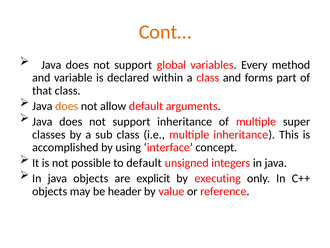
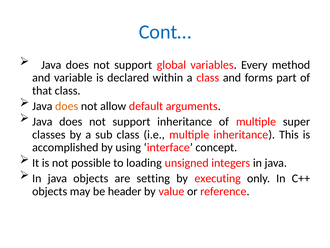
Cont… colour: orange -> blue
to default: default -> loading
explicit: explicit -> setting
